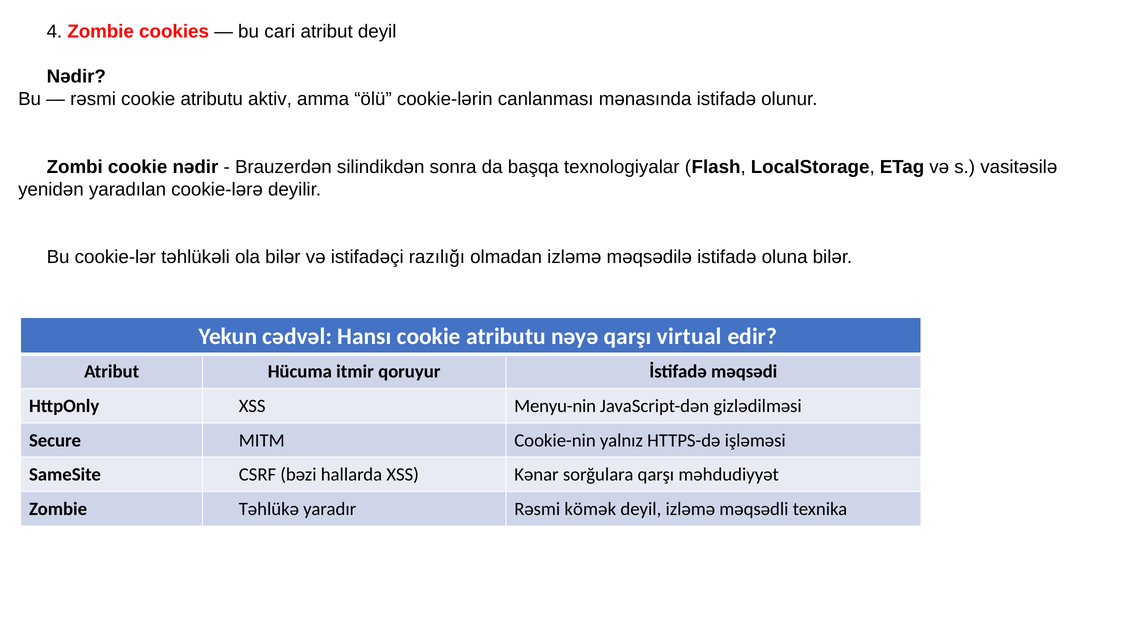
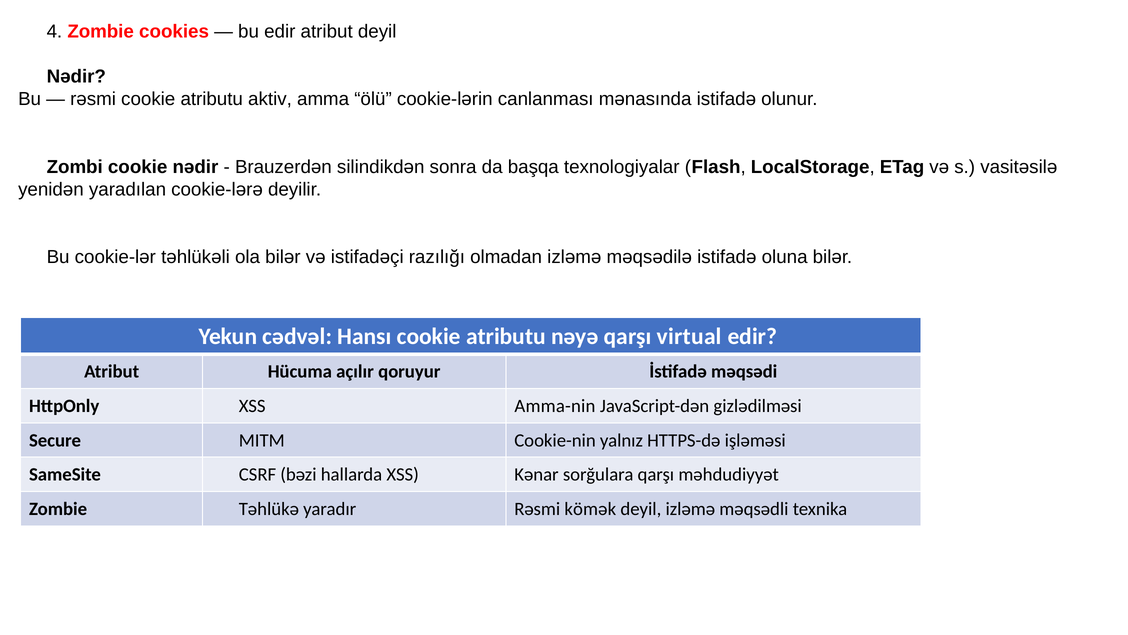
bu cari: cari -> edir
itmir: itmir -> açılır
Menyu-nin: Menyu-nin -> Amma-nin
